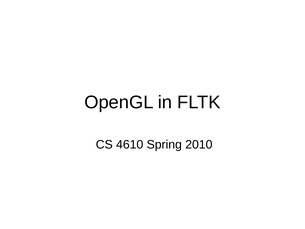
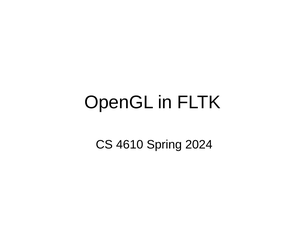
2010: 2010 -> 2024
